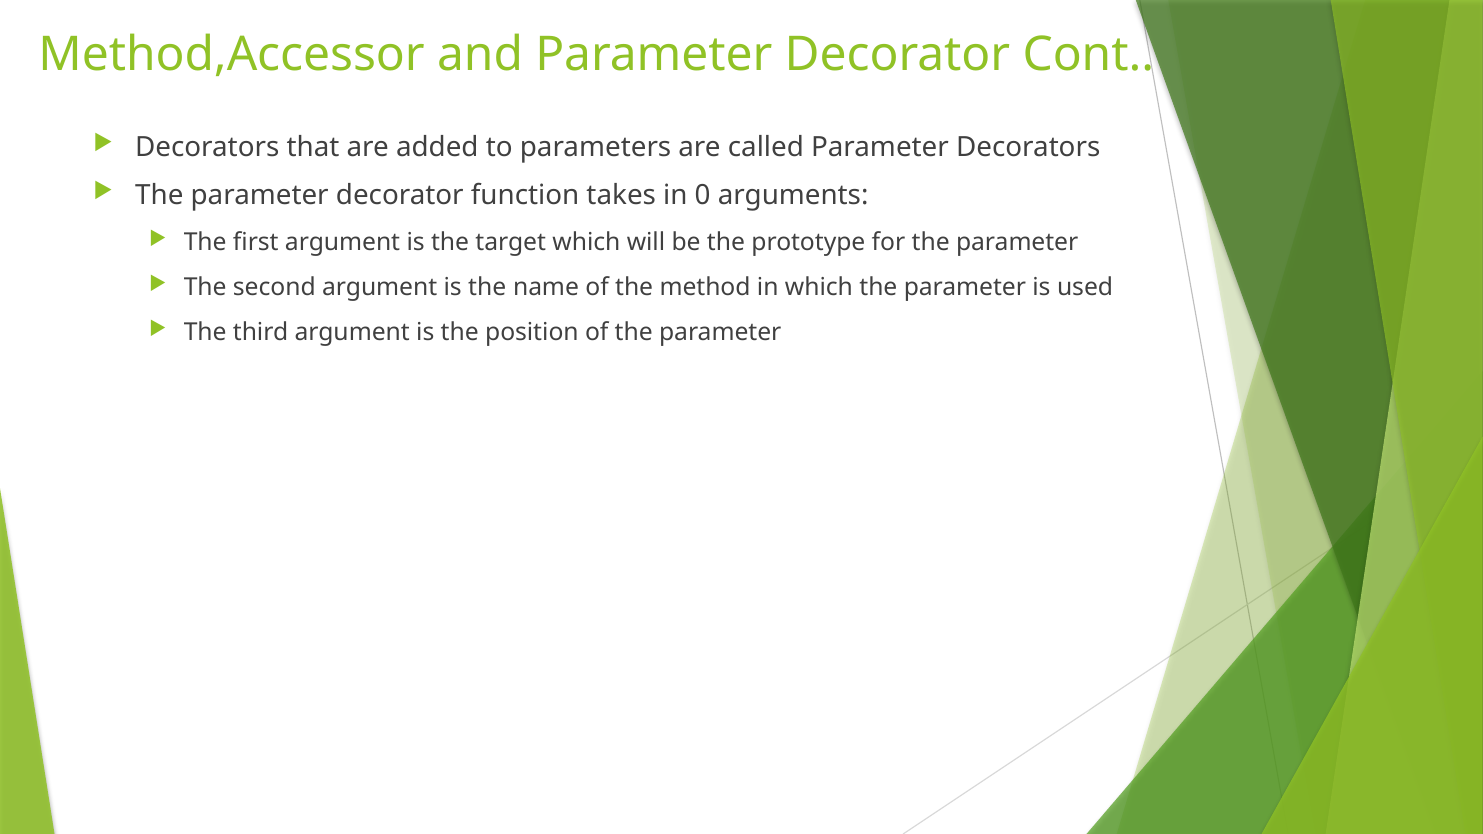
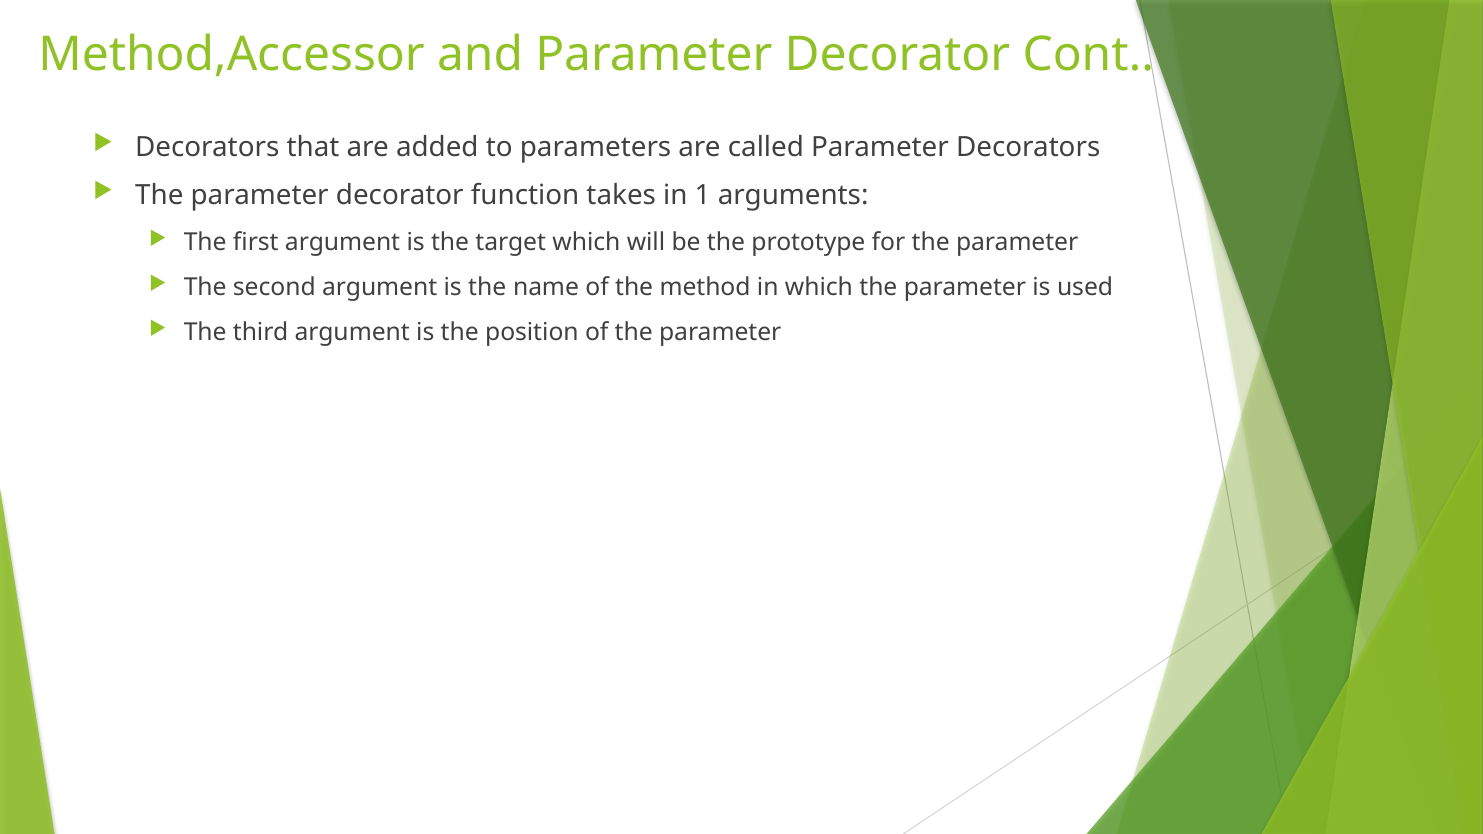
0: 0 -> 1
